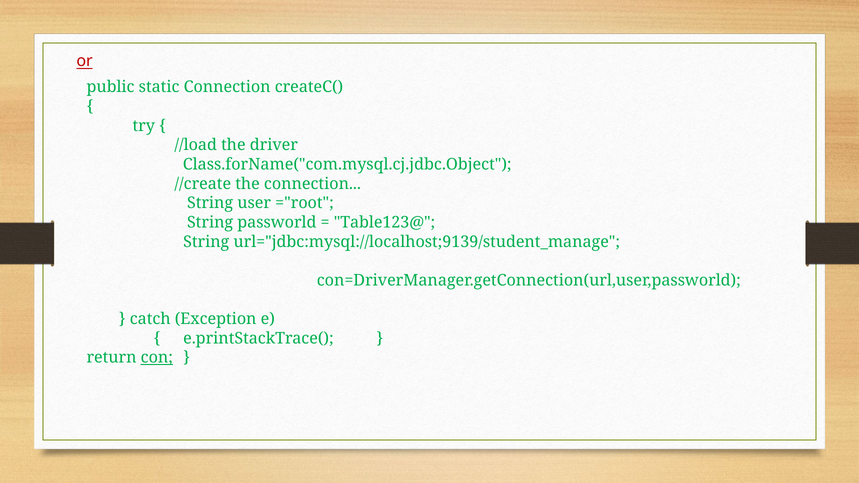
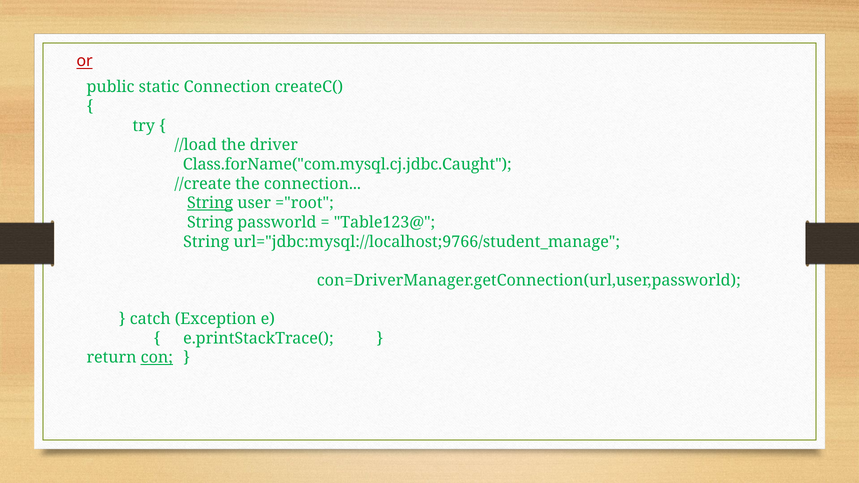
Class.forName("com.mysql.cj.jdbc.Object: Class.forName("com.mysql.cj.jdbc.Object -> Class.forName("com.mysql.cj.jdbc.Caught
String at (210, 203) underline: none -> present
url="jdbc:mysql://localhost;9139/student_manage: url="jdbc:mysql://localhost;9139/student_manage -> url="jdbc:mysql://localhost;9766/student_manage
